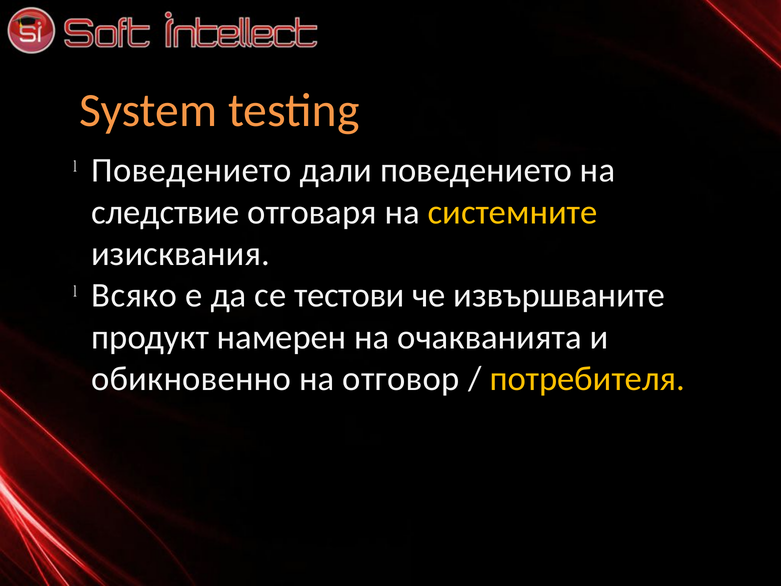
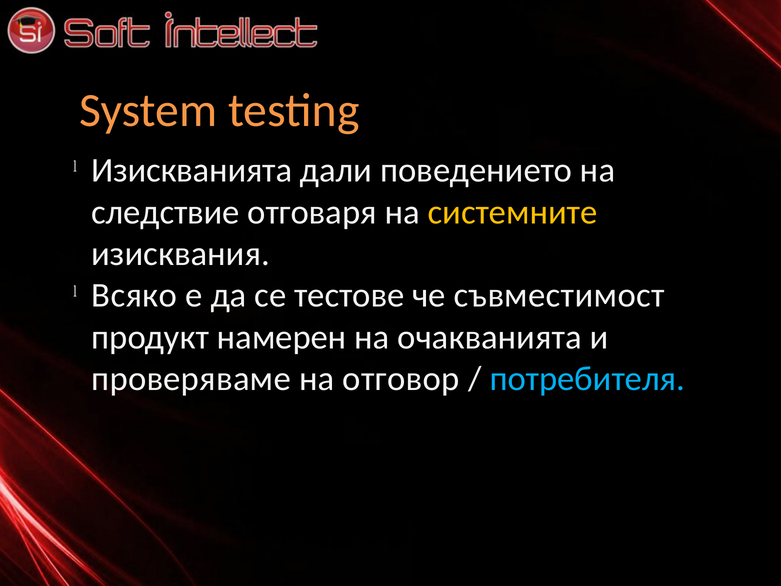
Поведението at (191, 170): Поведението -> Изискванията
тестови: тестови -> тестове
извършваните: извършваните -> съвместимост
обикновенно: обикновенно -> проверяваме
потребителя colour: yellow -> light blue
